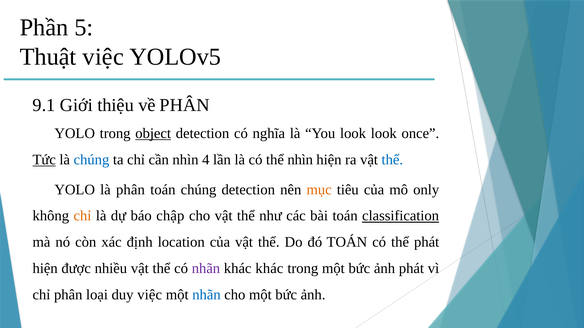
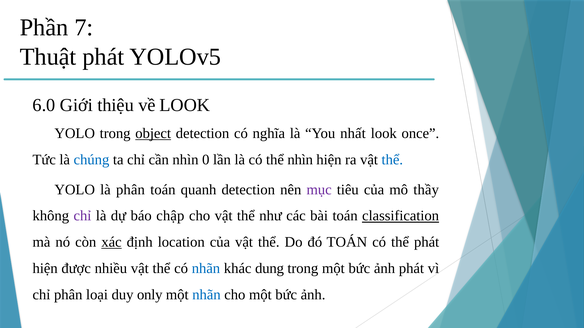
5: 5 -> 7
Thuật việc: việc -> phát
9.1: 9.1 -> 6.0
về PHÂN: PHÂN -> LOOK
You look: look -> nhất
Tức underline: present -> none
4: 4 -> 0
toán chúng: chúng -> quanh
mục colour: orange -> purple
only: only -> thầy
chỉ at (82, 216) colour: orange -> purple
xác underline: none -> present
nhãn at (206, 269) colour: purple -> blue
khác khác: khác -> dung
duy việc: việc -> only
